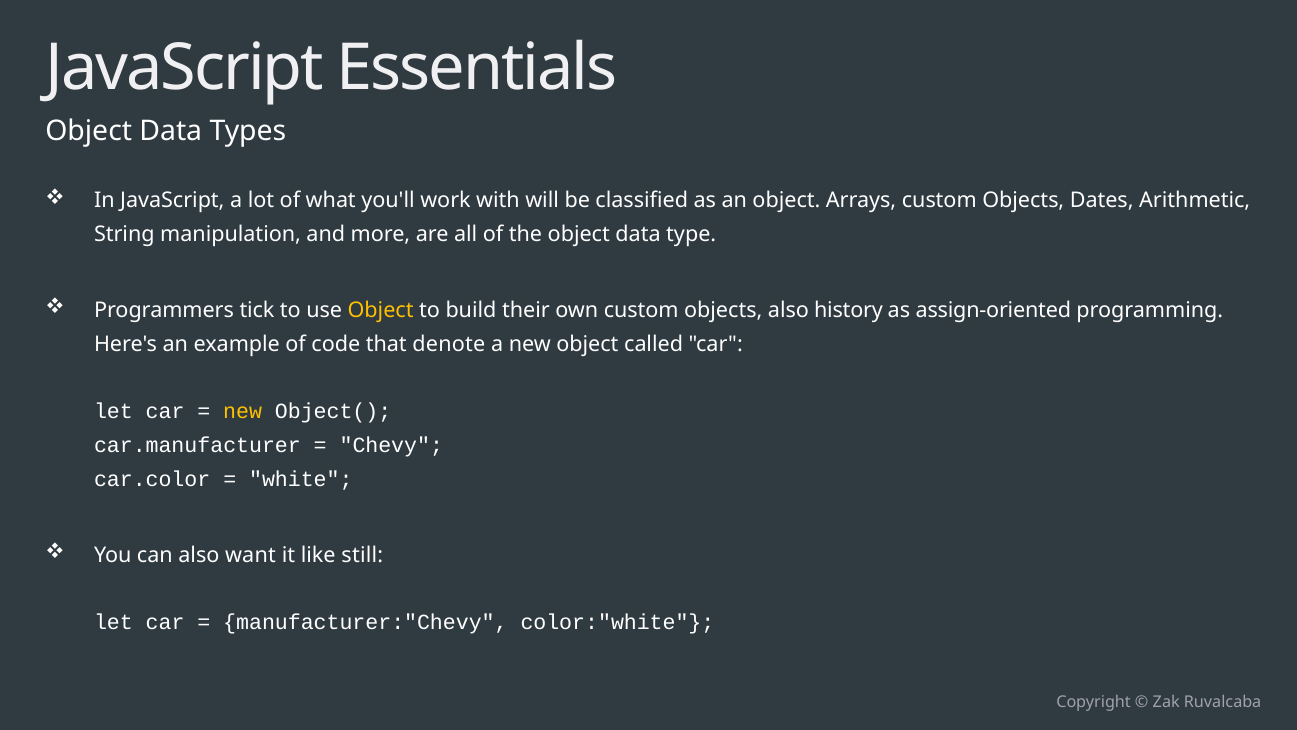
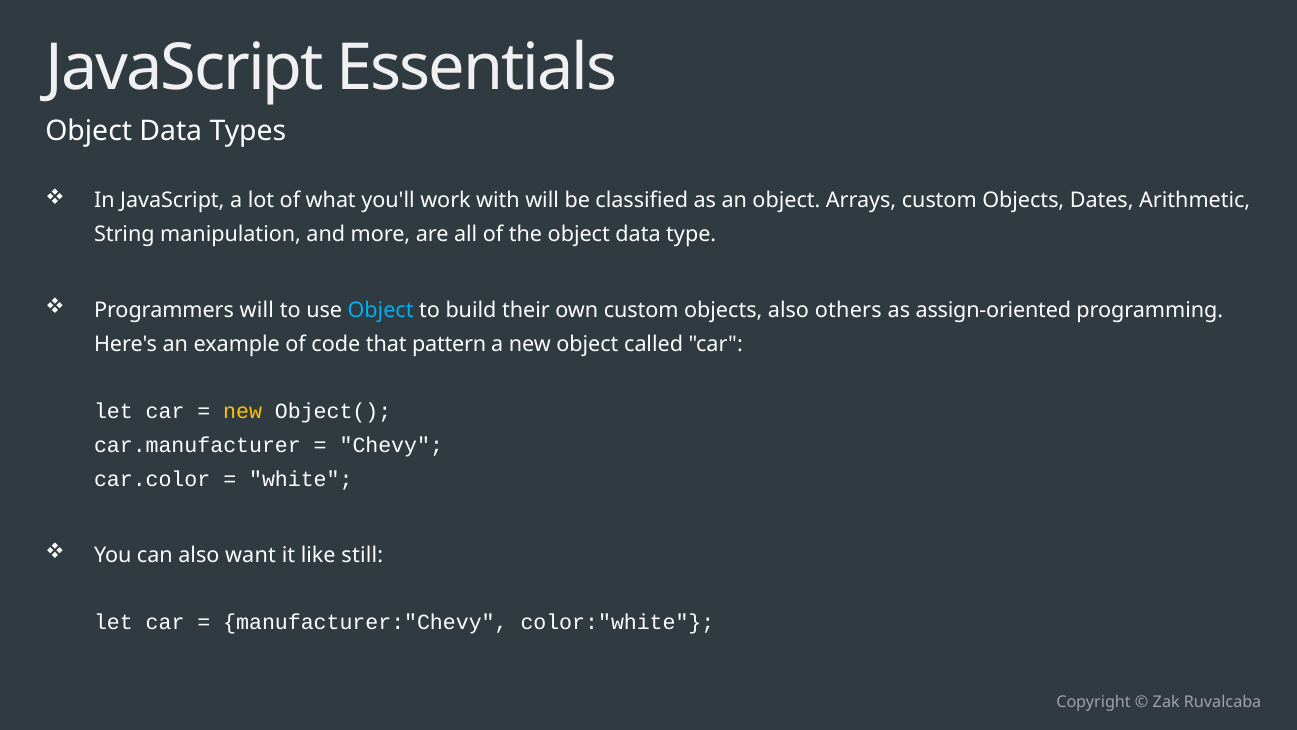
Programmers tick: tick -> will
Object at (381, 310) colour: yellow -> light blue
history: history -> others
denote: denote -> pattern
